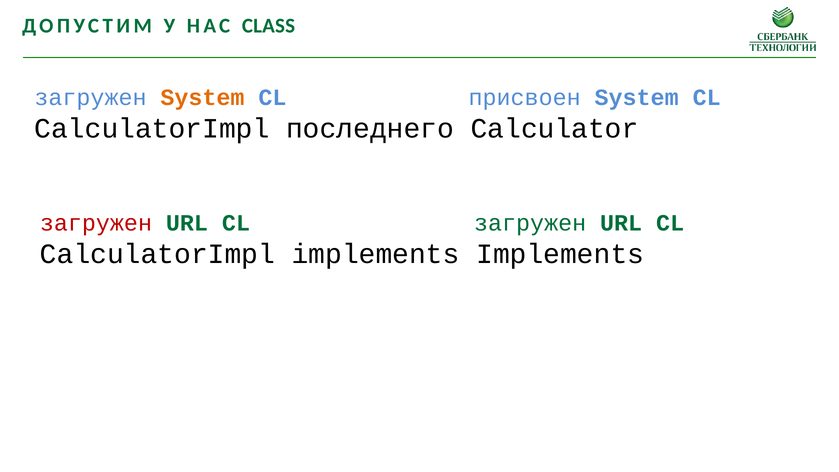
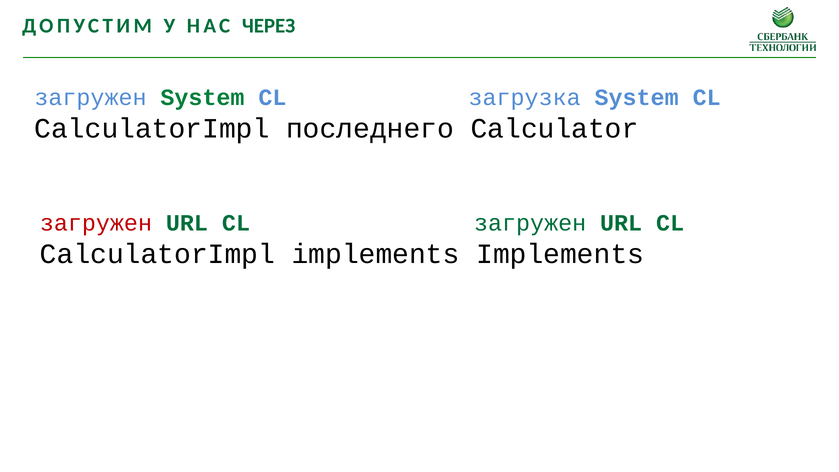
CLASS: CLASS -> ЧЕРЕЗ
System at (202, 97) colour: orange -> green
присвоен: присвоен -> загрузка
